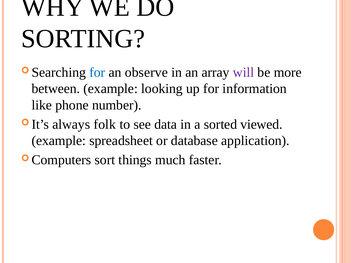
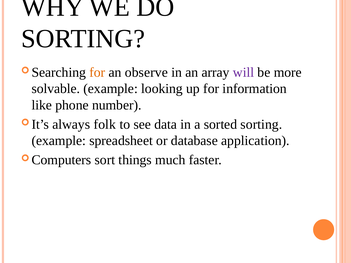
for at (97, 72) colour: blue -> orange
between: between -> solvable
sorted viewed: viewed -> sorting
